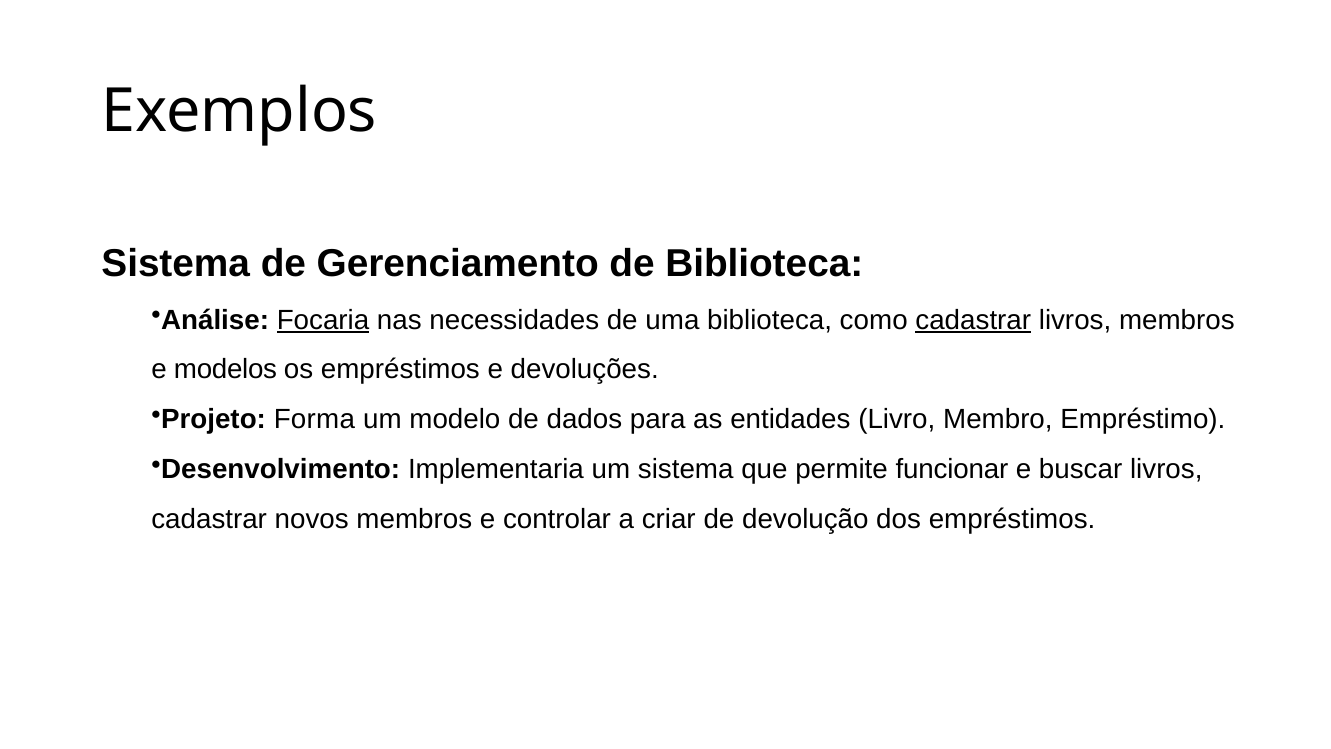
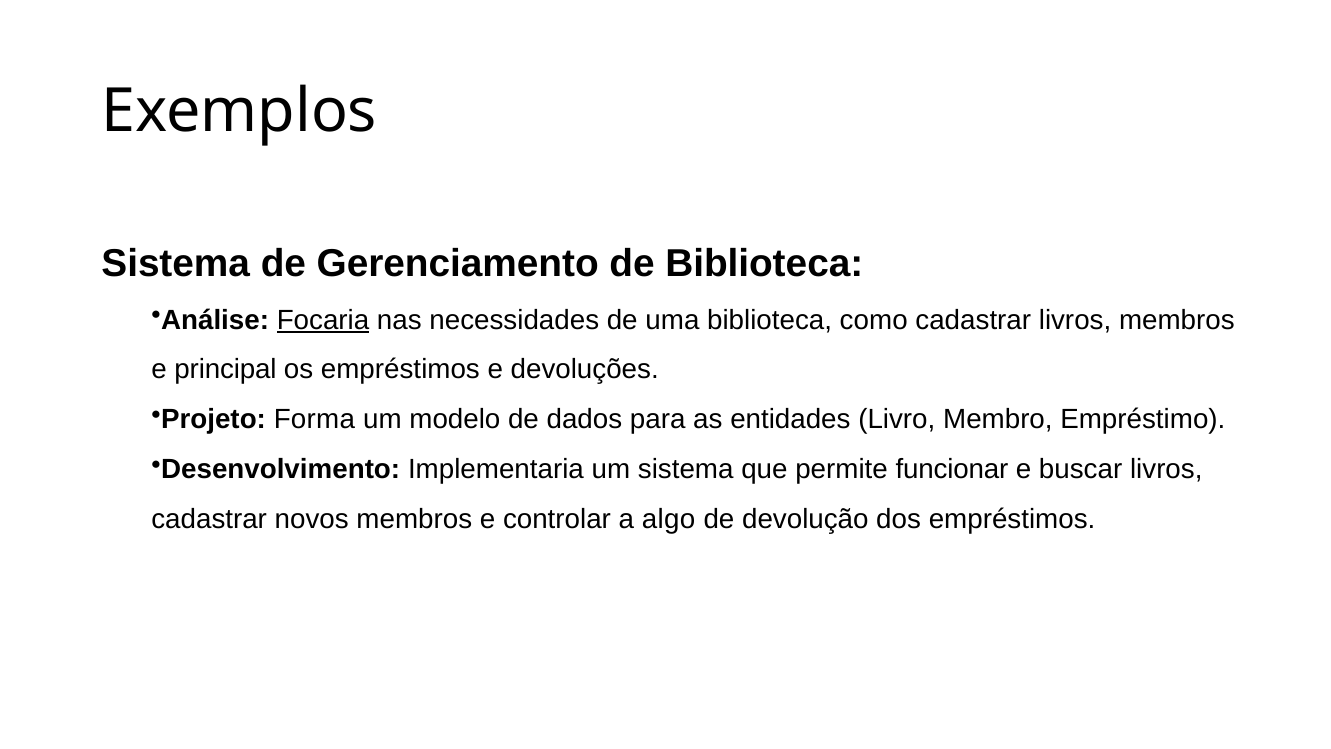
cadastrar at (973, 320) underline: present -> none
modelos: modelos -> principal
criar: criar -> algo
